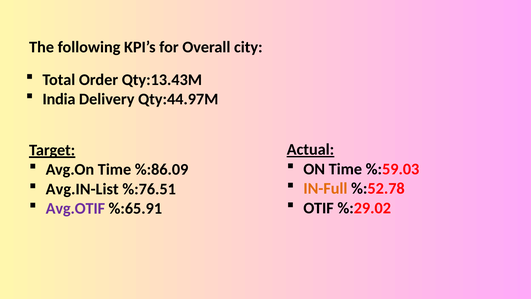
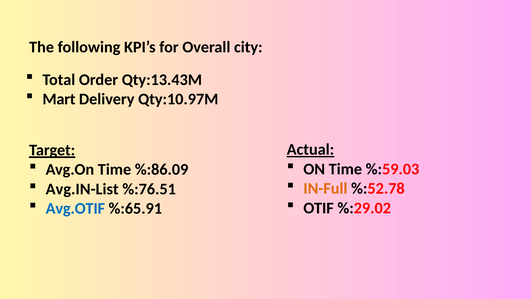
India: India -> Mart
Qty:44.97M: Qty:44.97M -> Qty:10.97M
Avg.OTIF colour: purple -> blue
